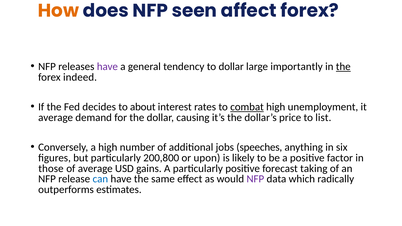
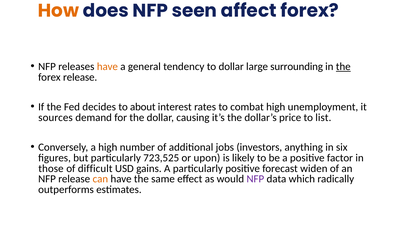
have at (107, 67) colour: purple -> orange
importantly: importantly -> surrounding
forex indeed: indeed -> release
combat underline: present -> none
average at (56, 118): average -> sources
speeches: speeches -> investors
200,800: 200,800 -> 723,525
of average: average -> difficult
taking: taking -> widen
can colour: blue -> orange
